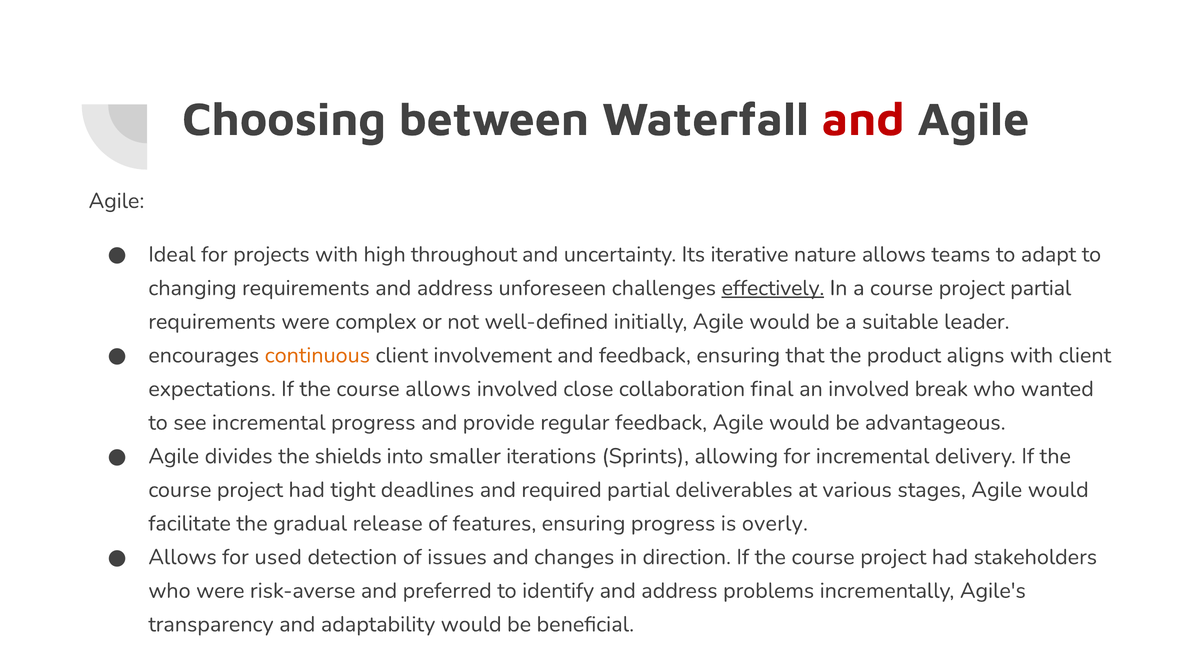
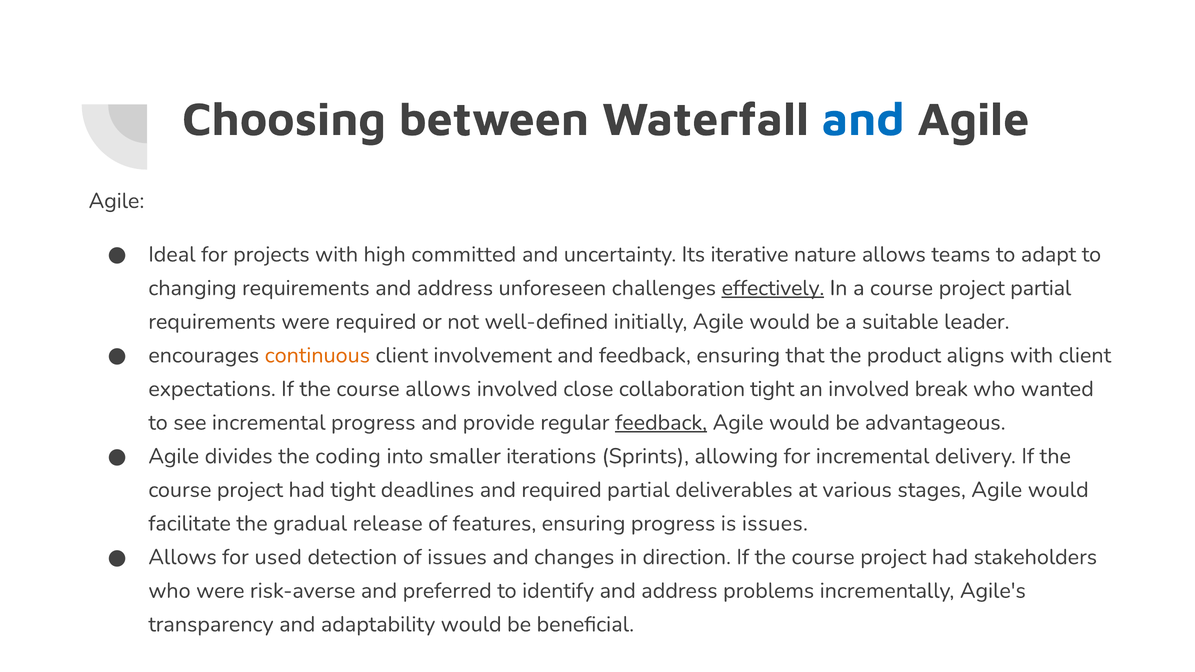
and at (863, 120) colour: red -> blue
throughout: throughout -> committed
were complex: complex -> required
collaboration final: final -> tight
feedback at (661, 423) underline: none -> present
shields: shields -> coding
is overly: overly -> issues
